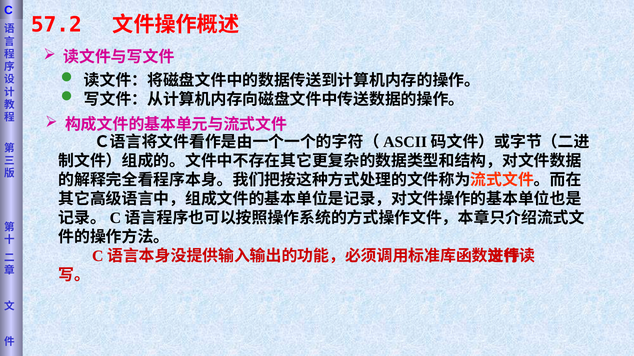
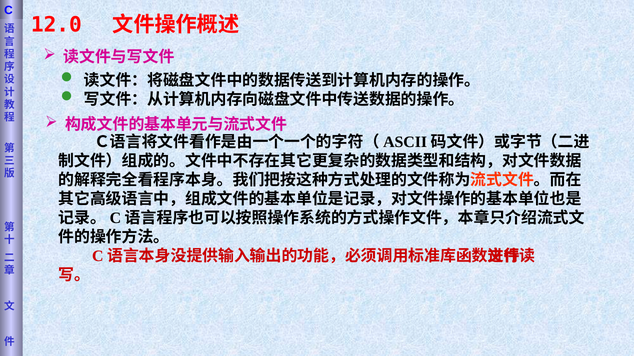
57.2: 57.2 -> 12.0
